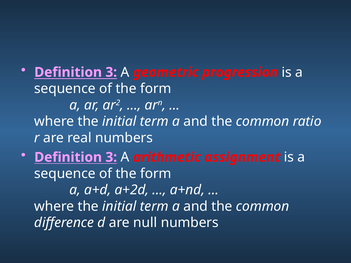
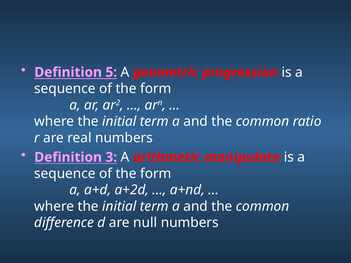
3 at (111, 72): 3 -> 5
assignment: assignment -> manipulate
